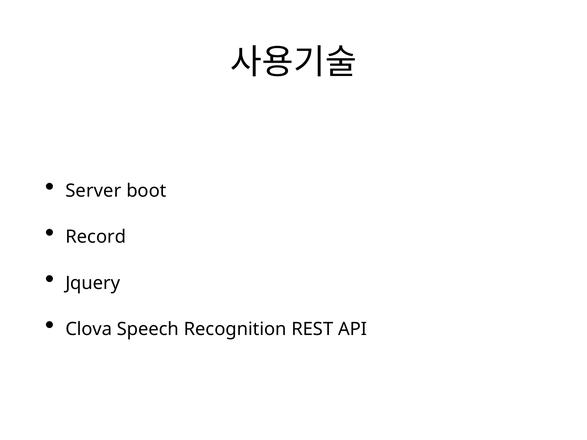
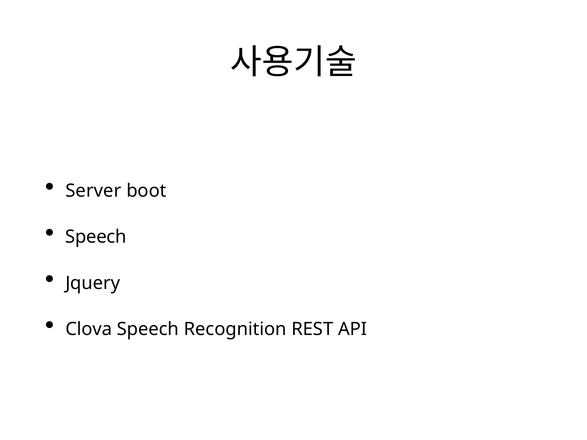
Record at (96, 237): Record -> Speech
